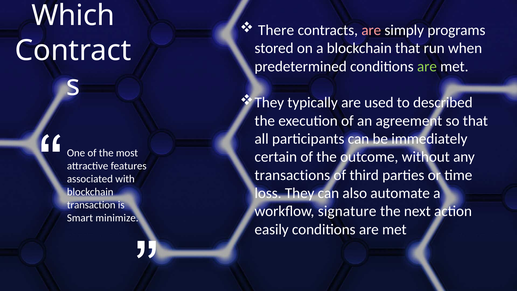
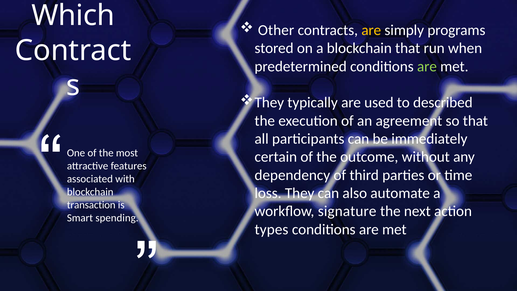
There: There -> Other
are at (371, 30) colour: pink -> yellow
transactions: transactions -> dependency
minimize: minimize -> spending
easily: easily -> types
